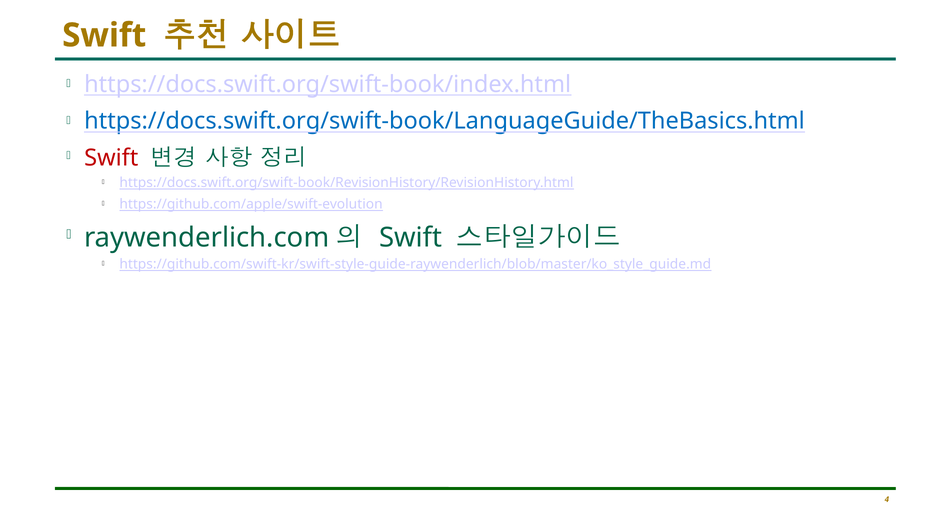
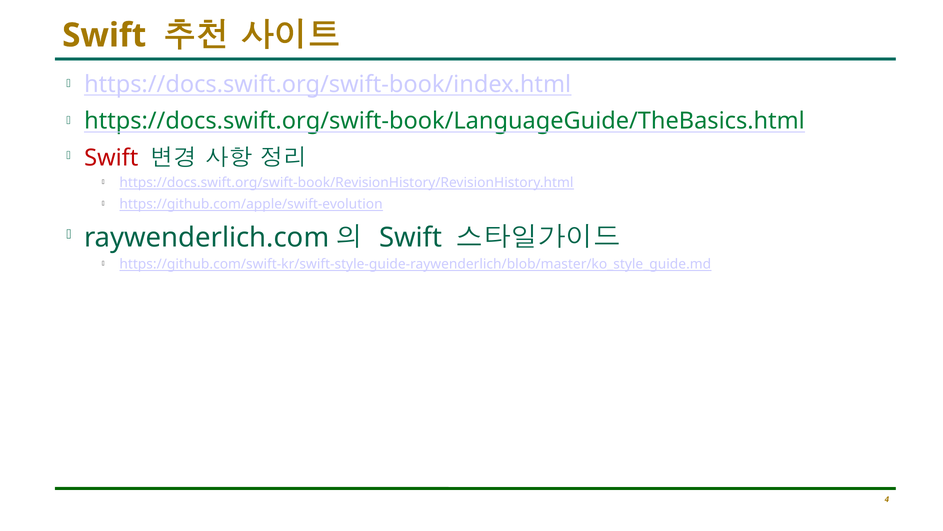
https://docs.swift.org/swift-book/LanguageGuide/TheBasics.html colour: blue -> green
